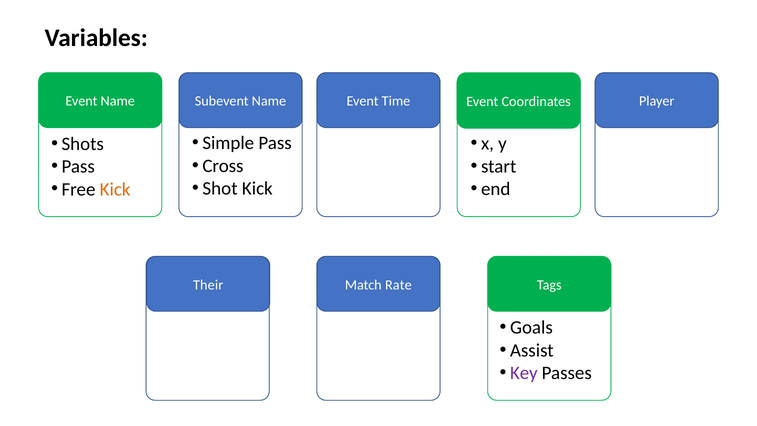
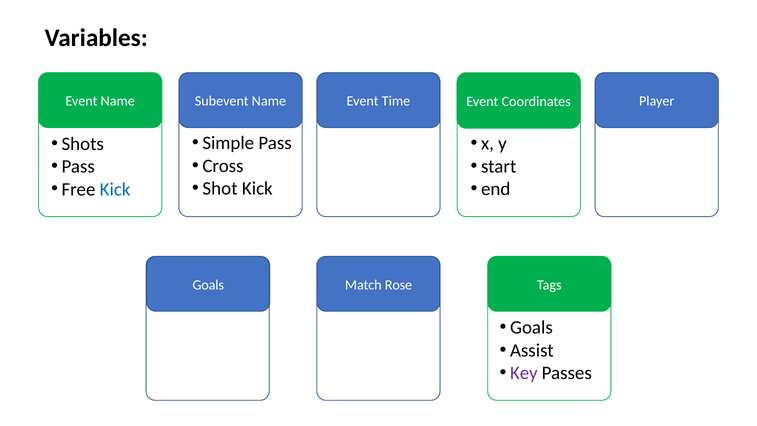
Kick at (115, 189) colour: orange -> blue
Their at (208, 285): Their -> Goals
Rate: Rate -> Rose
